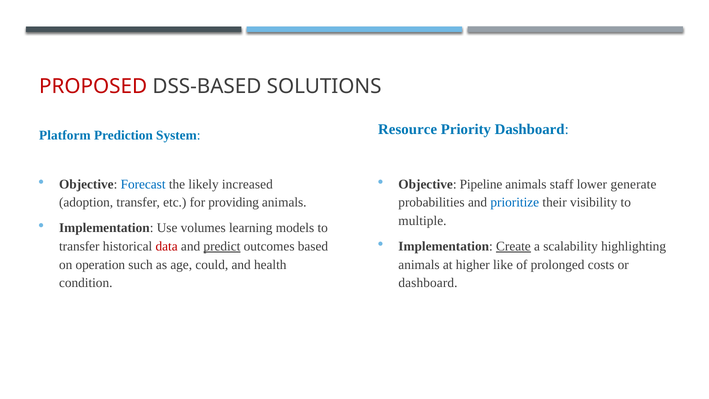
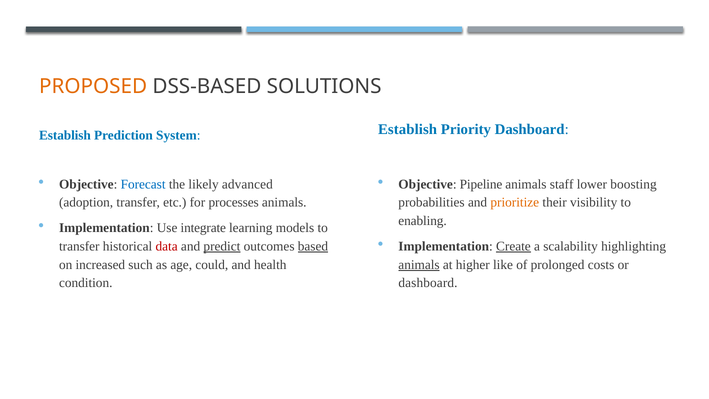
PROPOSED colour: red -> orange
Resource at (408, 129): Resource -> Establish
Platform at (65, 135): Platform -> Establish
increased: increased -> advanced
generate: generate -> boosting
providing: providing -> processes
prioritize colour: blue -> orange
multiple: multiple -> enabling
volumes: volumes -> integrate
based underline: none -> present
operation: operation -> increased
animals at (419, 265) underline: none -> present
